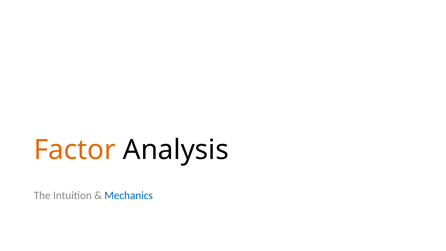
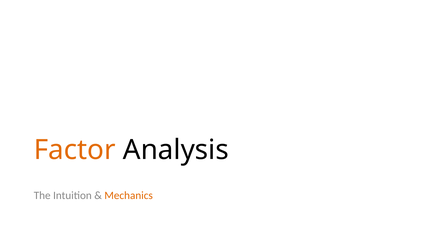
Mechanics colour: blue -> orange
